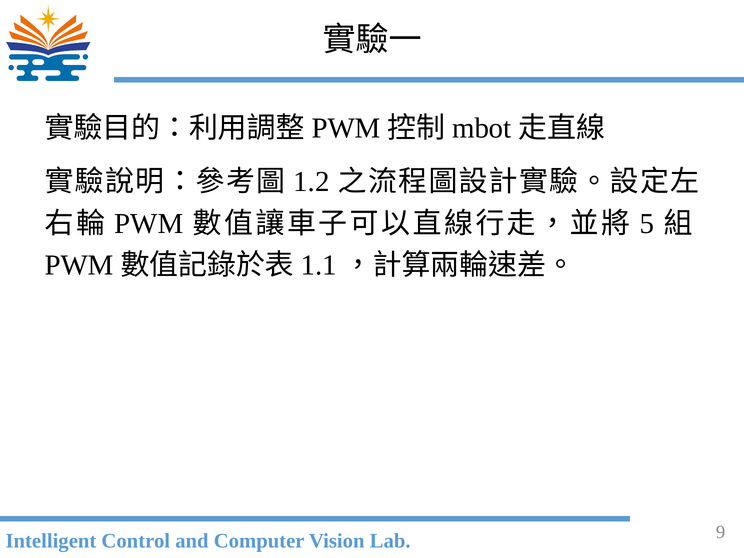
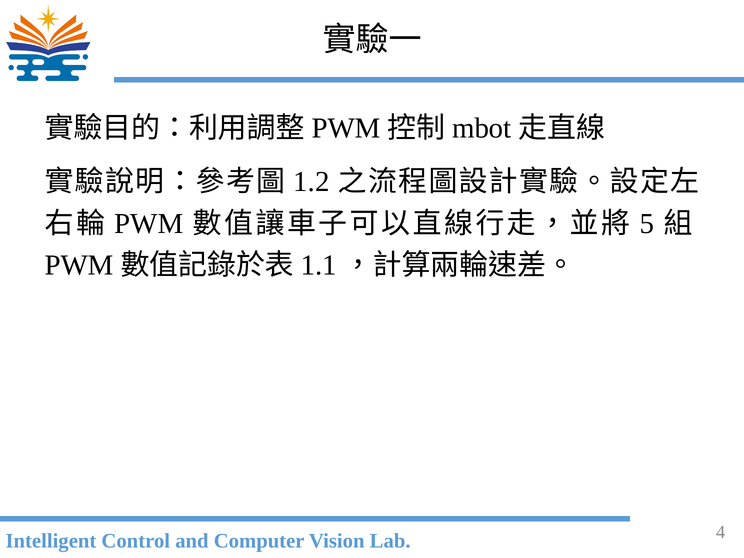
9: 9 -> 4
